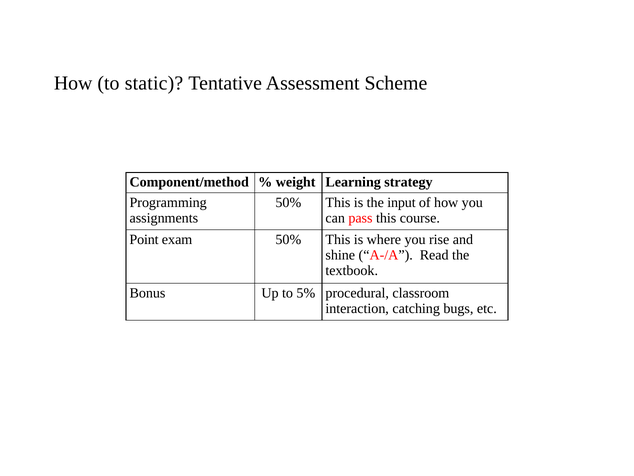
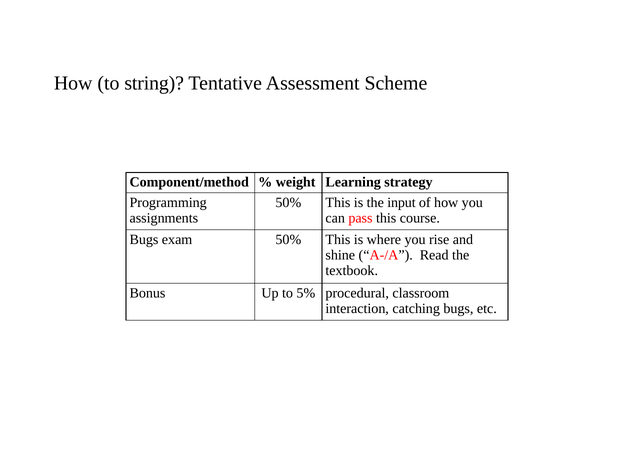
static: static -> string
Point at (144, 239): Point -> Bugs
